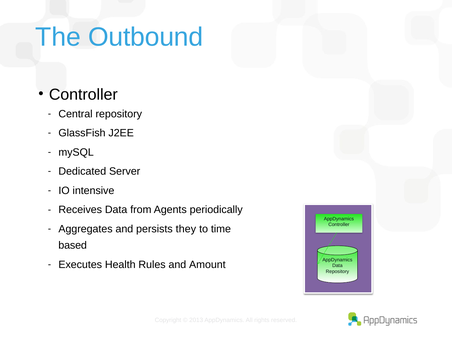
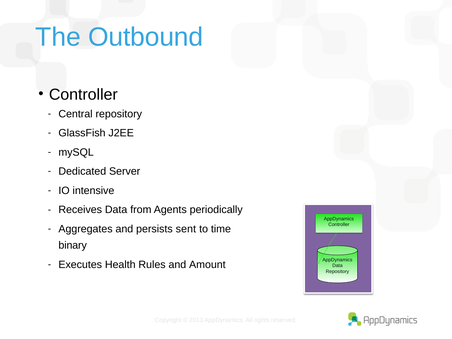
they: they -> sent
based: based -> binary
